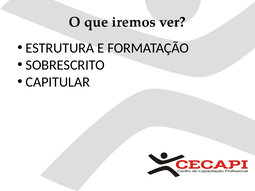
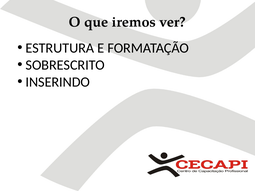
CAPITULAR: CAPITULAR -> INSERINDO
